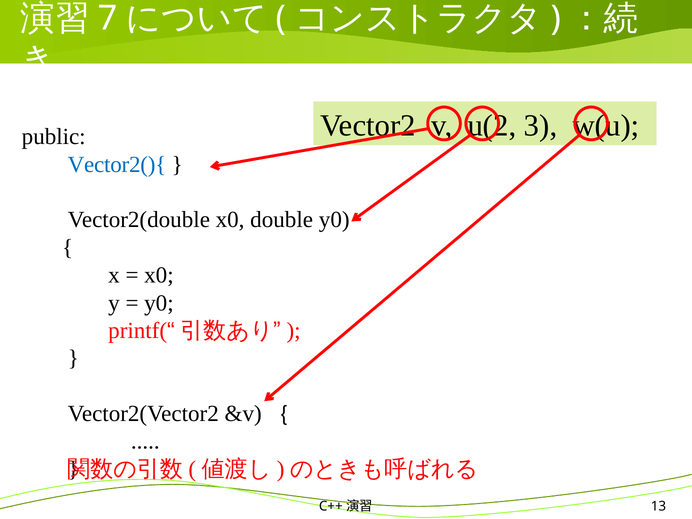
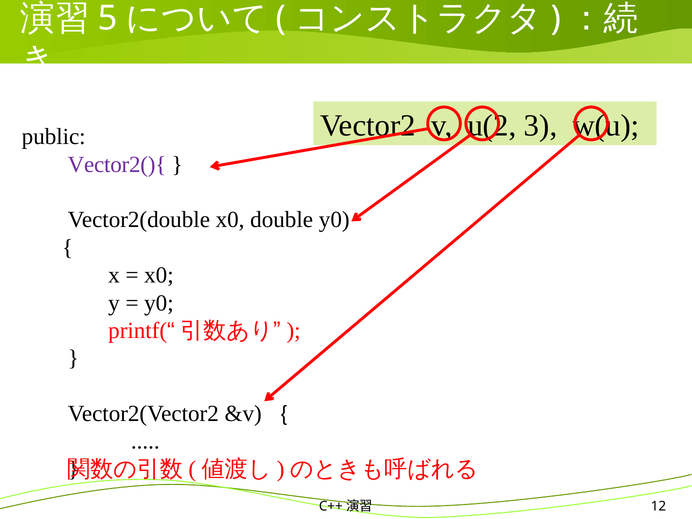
7: 7 -> 5
Vector2(){ colour: blue -> purple
13: 13 -> 12
